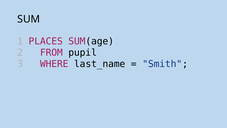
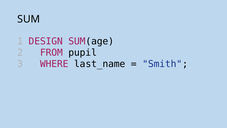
PLACES: PLACES -> DESIGN
